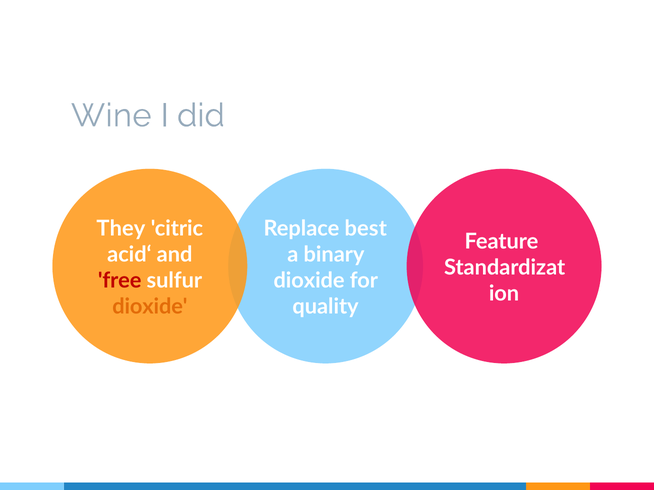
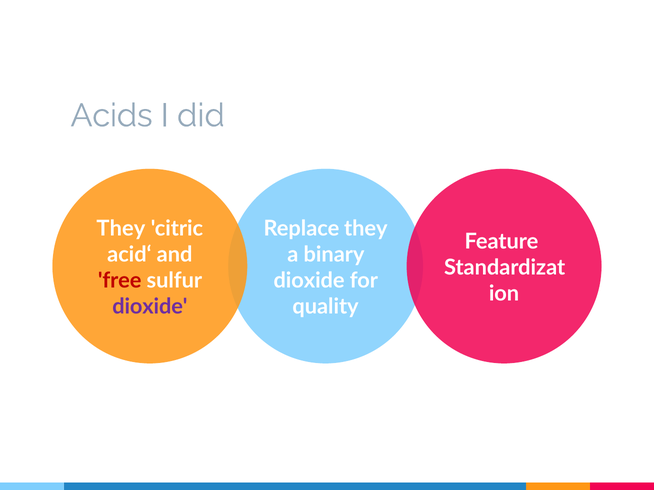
Wine: Wine -> Acids
Replace best: best -> they
dioxide at (150, 307) colour: orange -> purple
